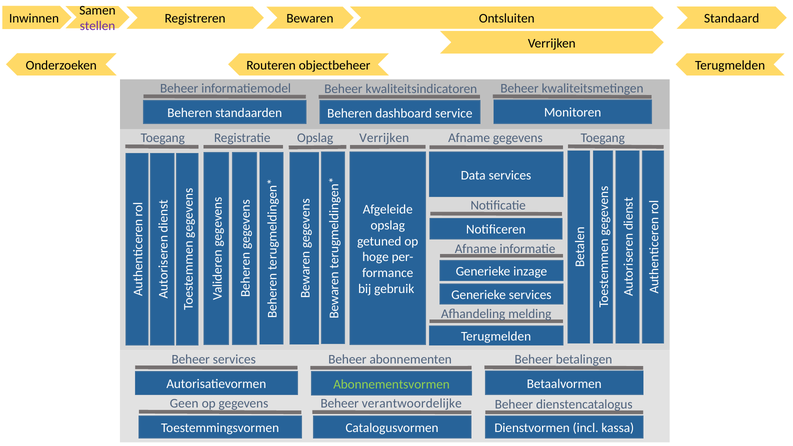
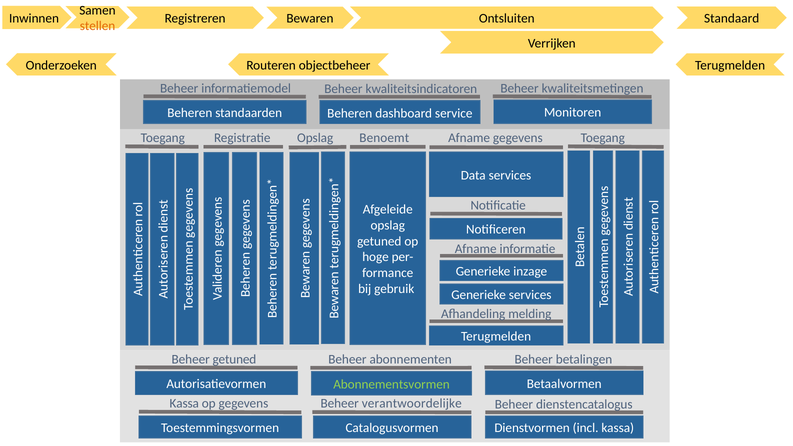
stellen colour: purple -> orange
Verrijken at (384, 138): Verrijken -> Benoemt
Beheer services: services -> getuned
Geen at (184, 403): Geen -> Kassa
